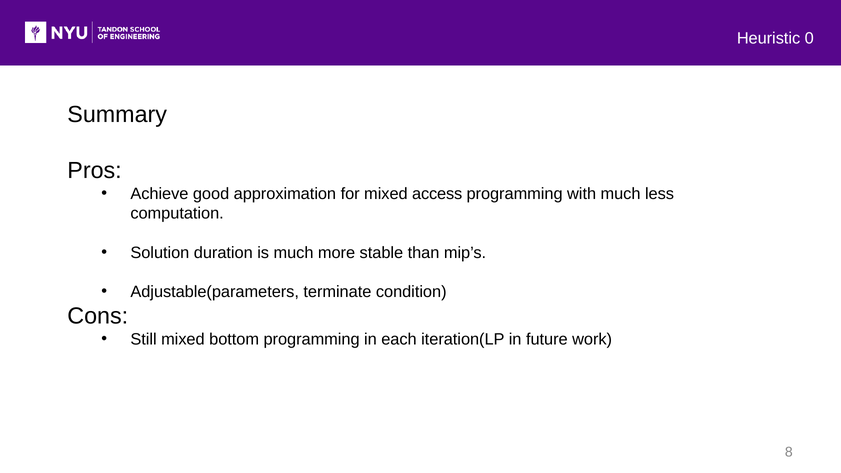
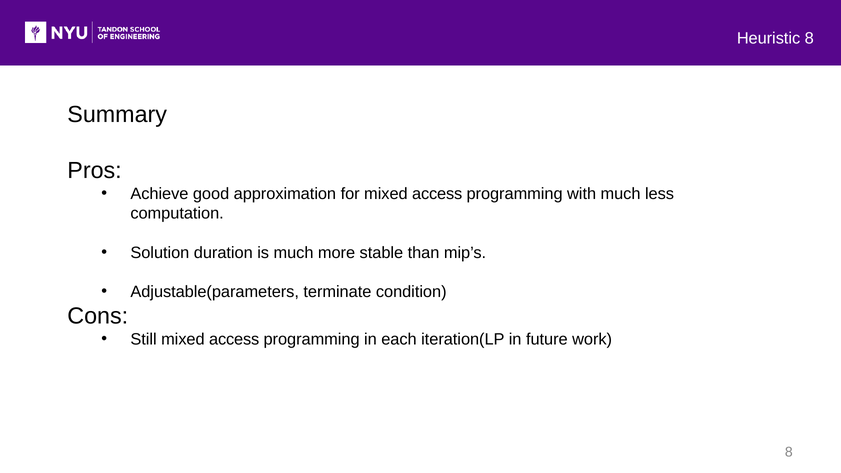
Heuristic 0: 0 -> 8
Still mixed bottom: bottom -> access
